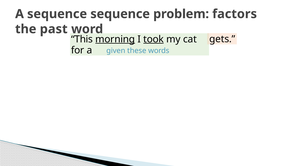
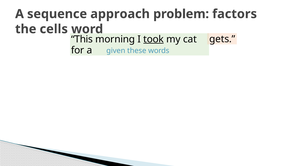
sequence sequence: sequence -> approach
past: past -> cells
morning underline: present -> none
